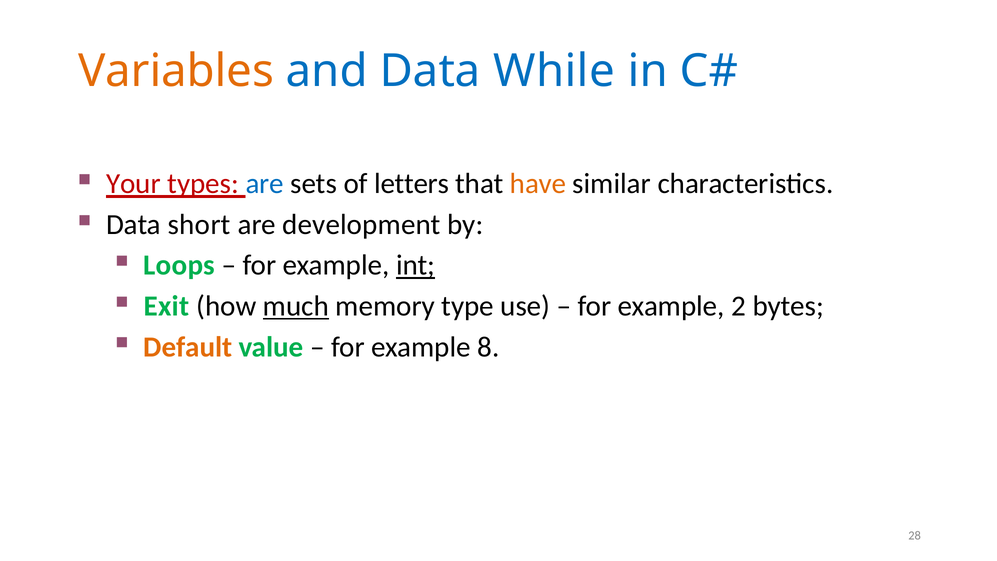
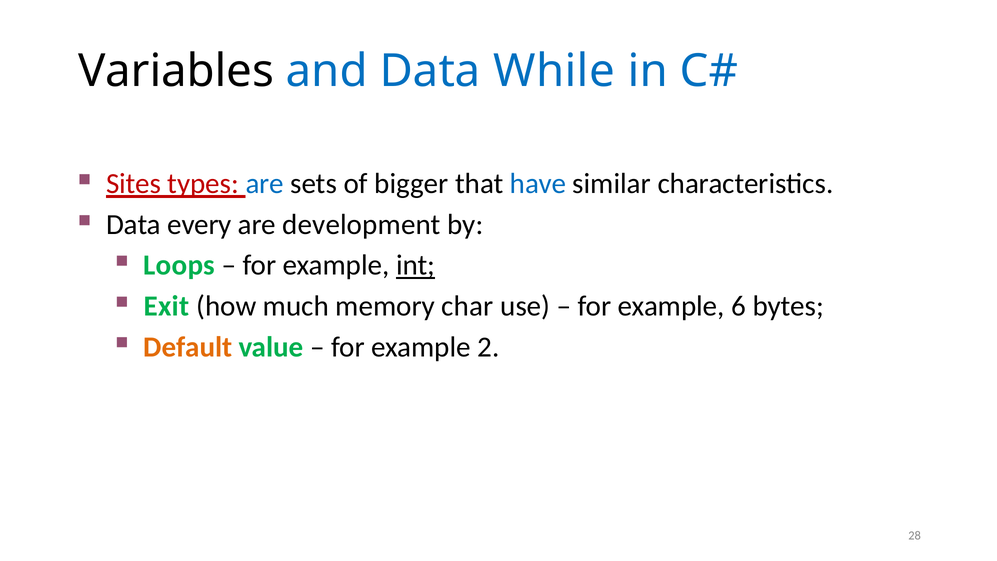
Variables colour: orange -> black
Your: Your -> Sites
letters: letters -> bigger
have colour: orange -> blue
short: short -> every
much underline: present -> none
type: type -> char
2: 2 -> 6
8: 8 -> 2
